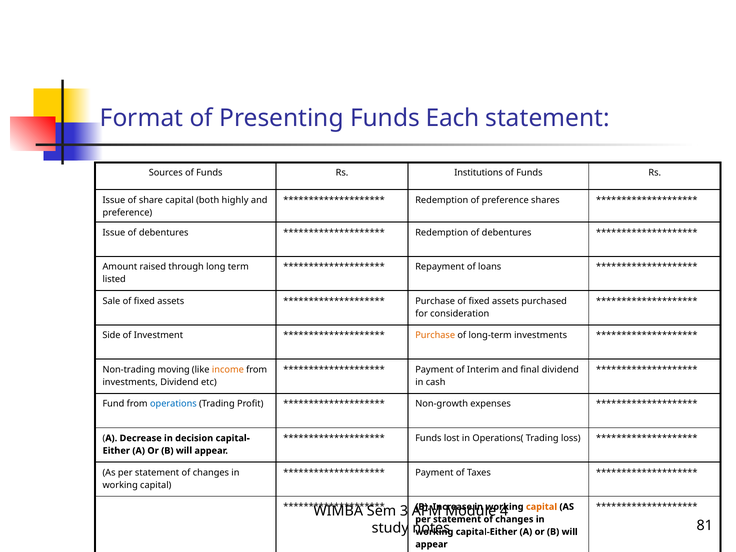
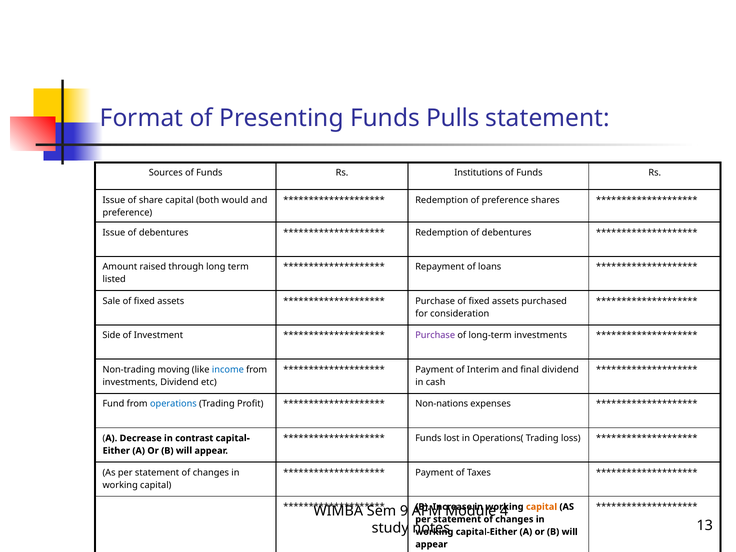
Each: Each -> Pulls
highly: highly -> would
Purchase at (435, 335) colour: orange -> purple
income colour: orange -> blue
Non-growth: Non-growth -> Non-nations
decision: decision -> contrast
3: 3 -> 9
81: 81 -> 13
